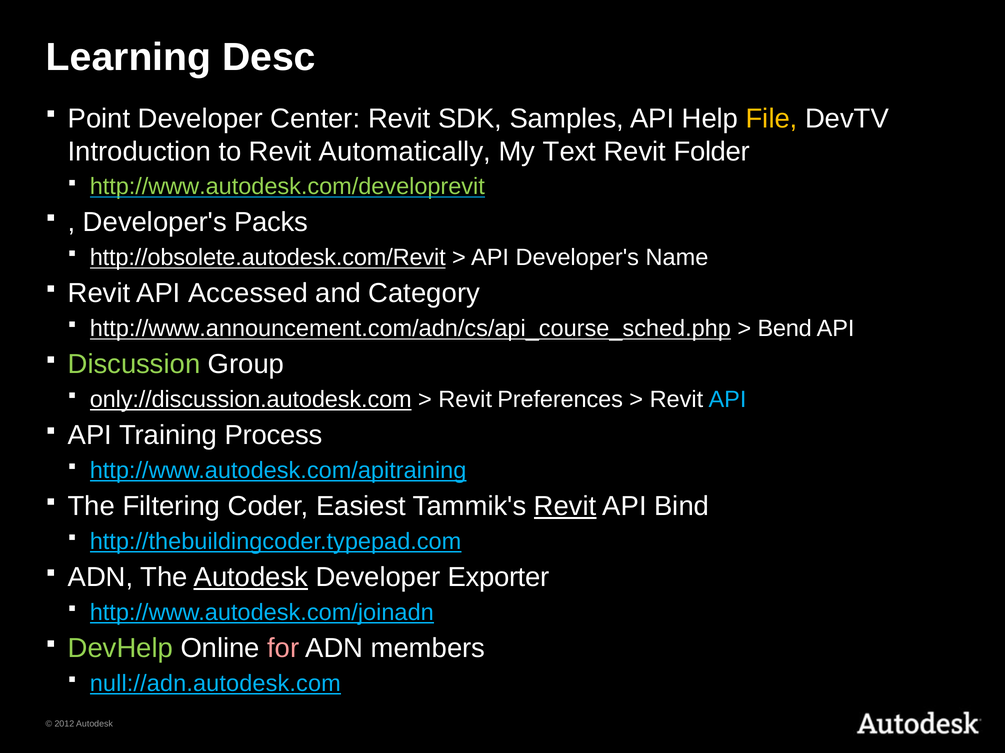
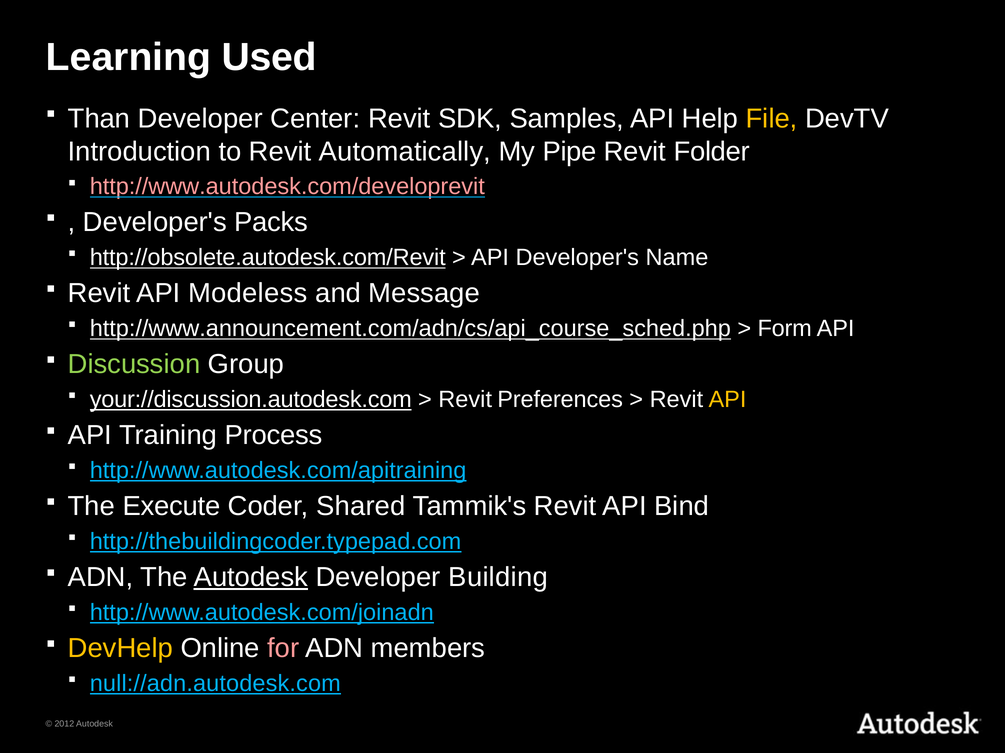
Desc: Desc -> Used
Point: Point -> Than
Text: Text -> Pipe
http://www.autodesk.com/developrevit colour: light green -> pink
Accessed: Accessed -> Modeless
Category: Category -> Message
Bend: Bend -> Form
only://discussion.autodesk.com: only://discussion.autodesk.com -> your://discussion.autodesk.com
API at (727, 400) colour: light blue -> yellow
Filtering: Filtering -> Execute
Easiest: Easiest -> Shared
Revit at (565, 507) underline: present -> none
Exporter: Exporter -> Building
DevHelp colour: light green -> yellow
